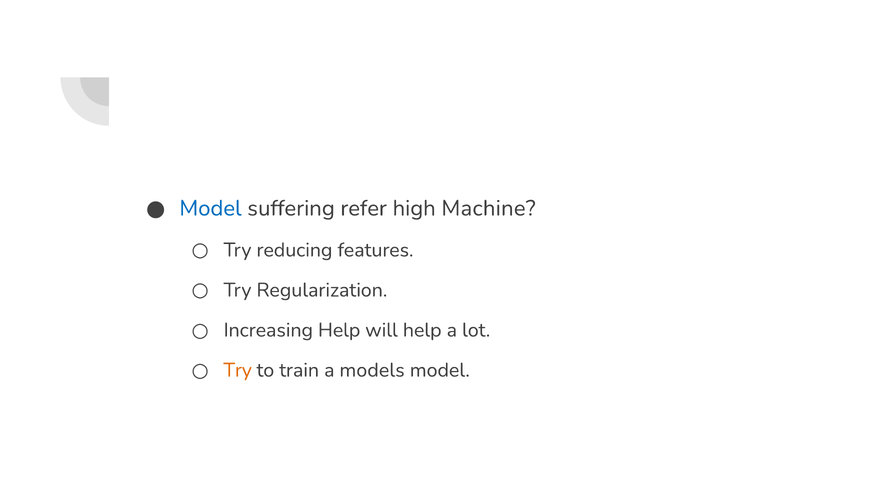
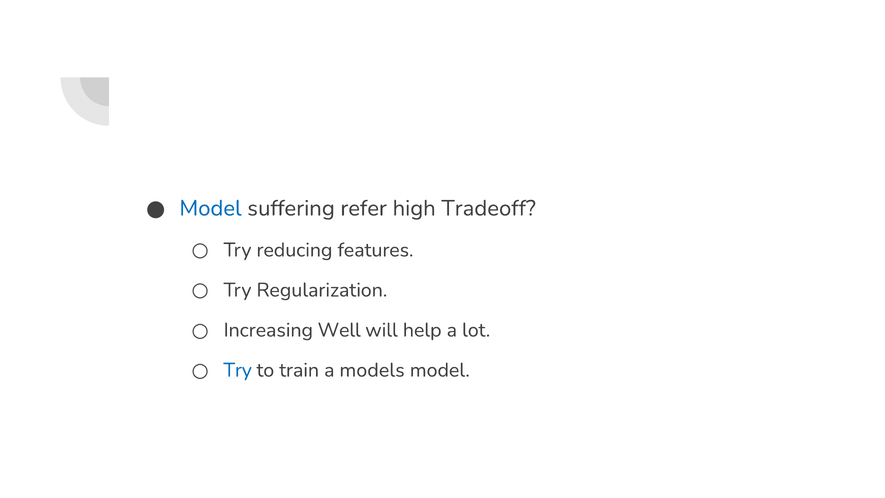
Machine: Machine -> Tradeoff
Increasing Help: Help -> Well
Try at (238, 370) colour: orange -> blue
